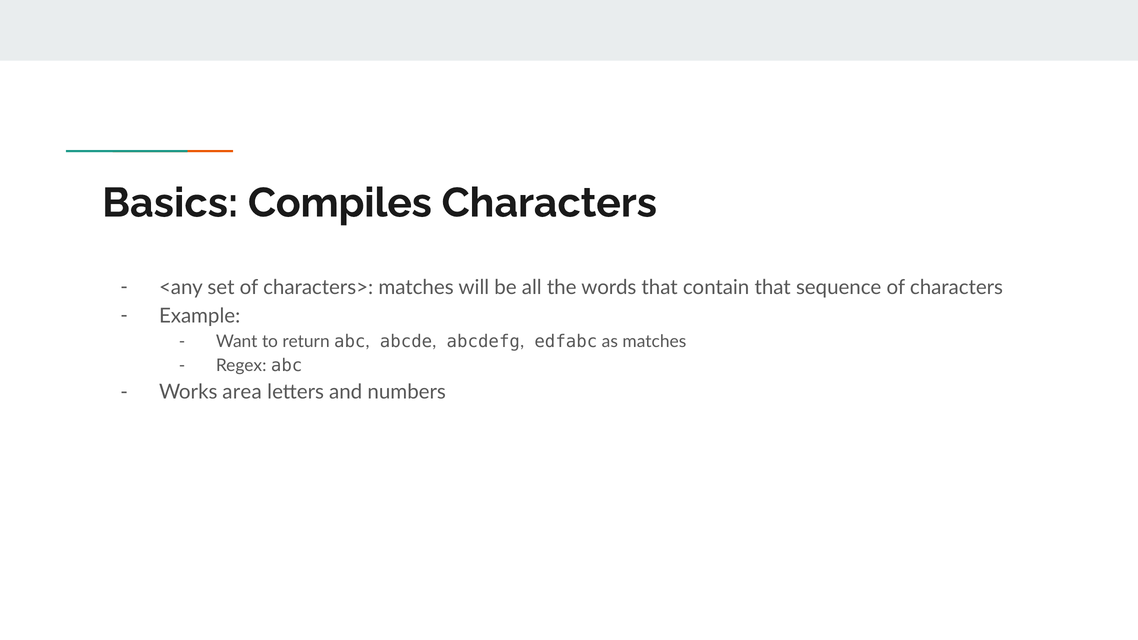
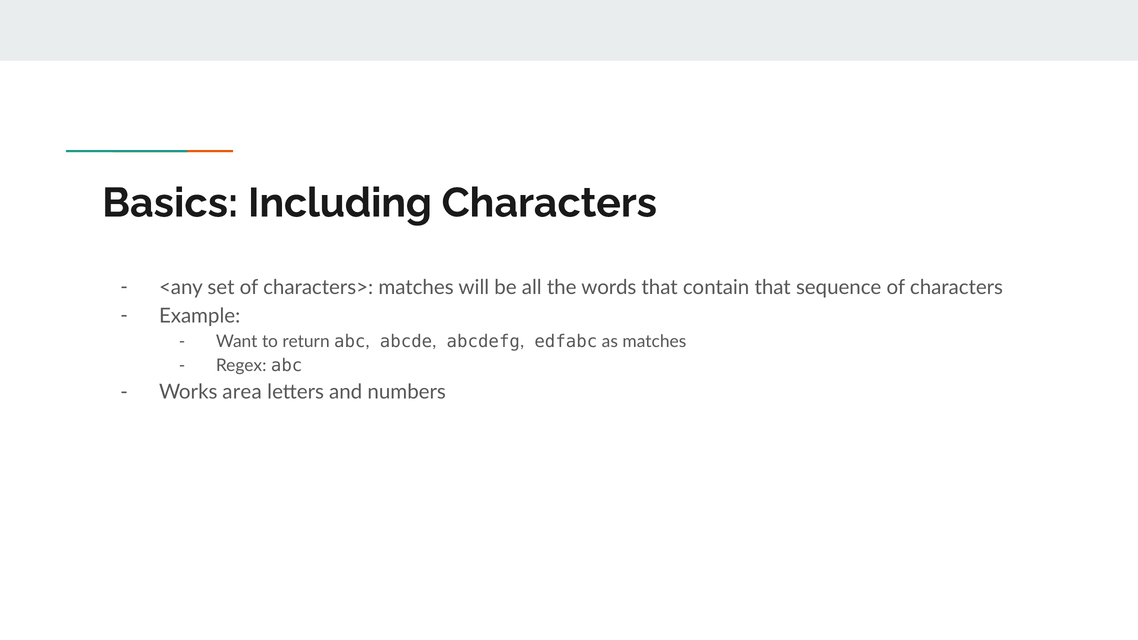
Compiles: Compiles -> Including
